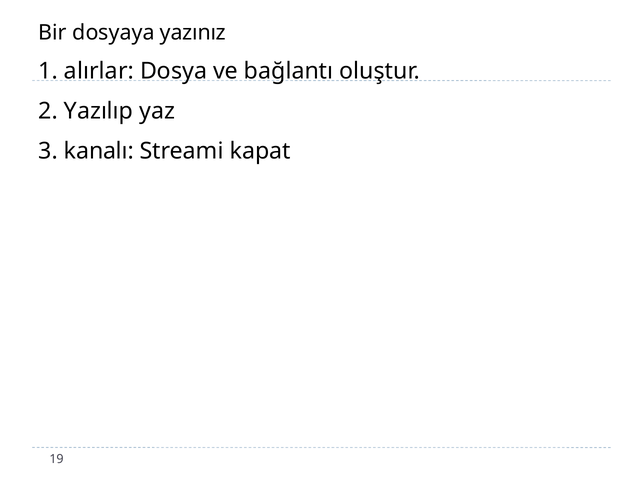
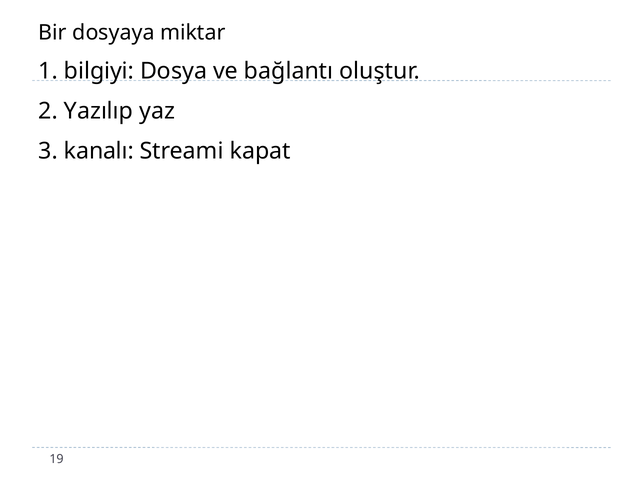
yazınız: yazınız -> miktar
alırlar: alırlar -> bilgiyi
